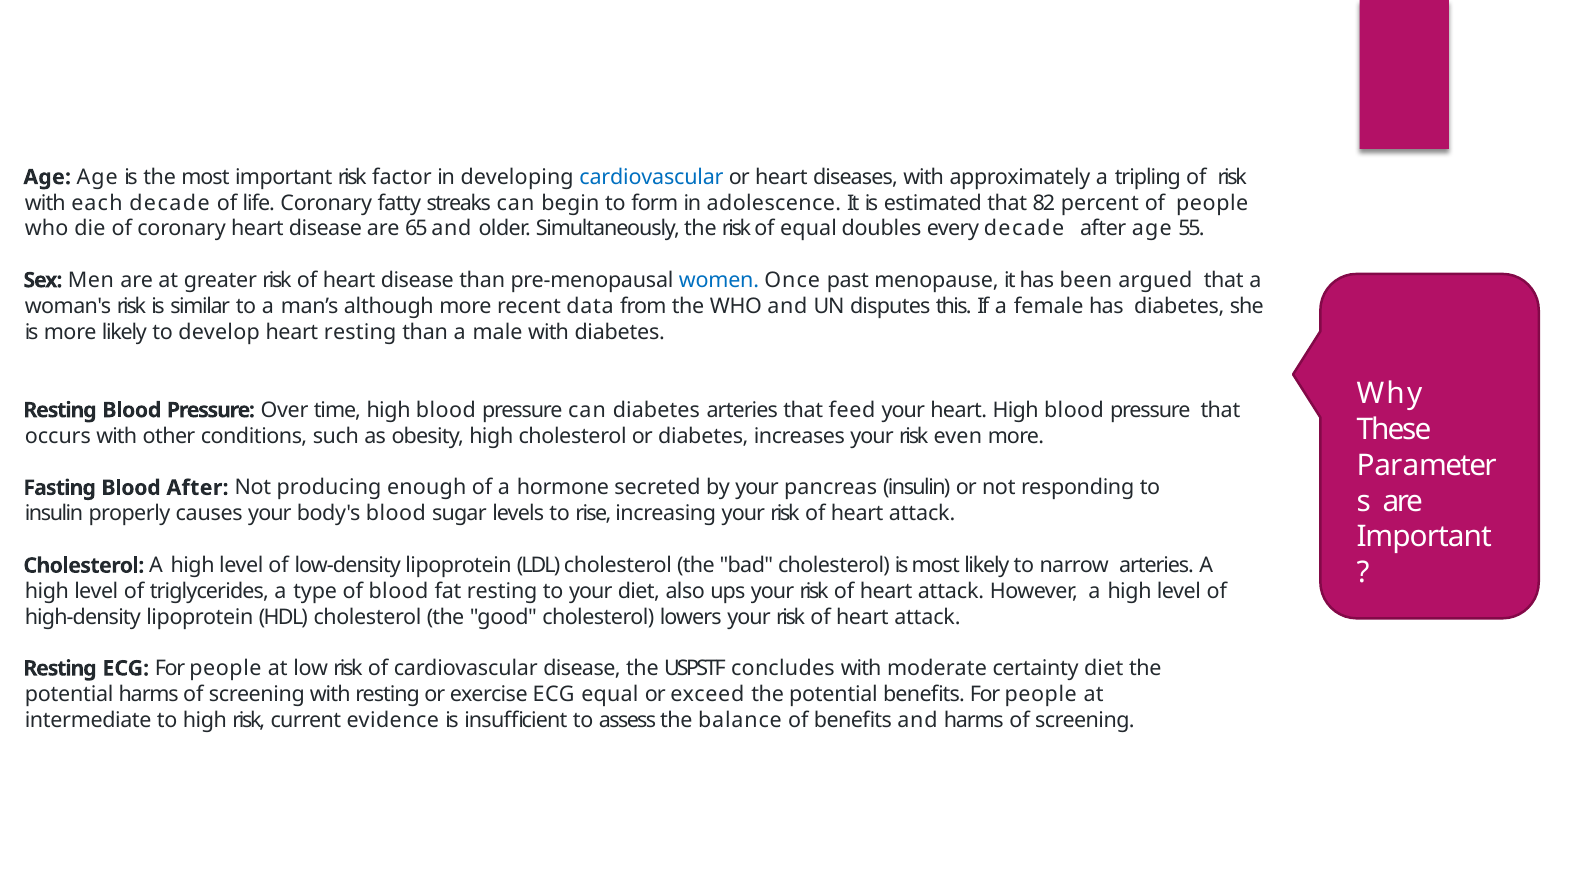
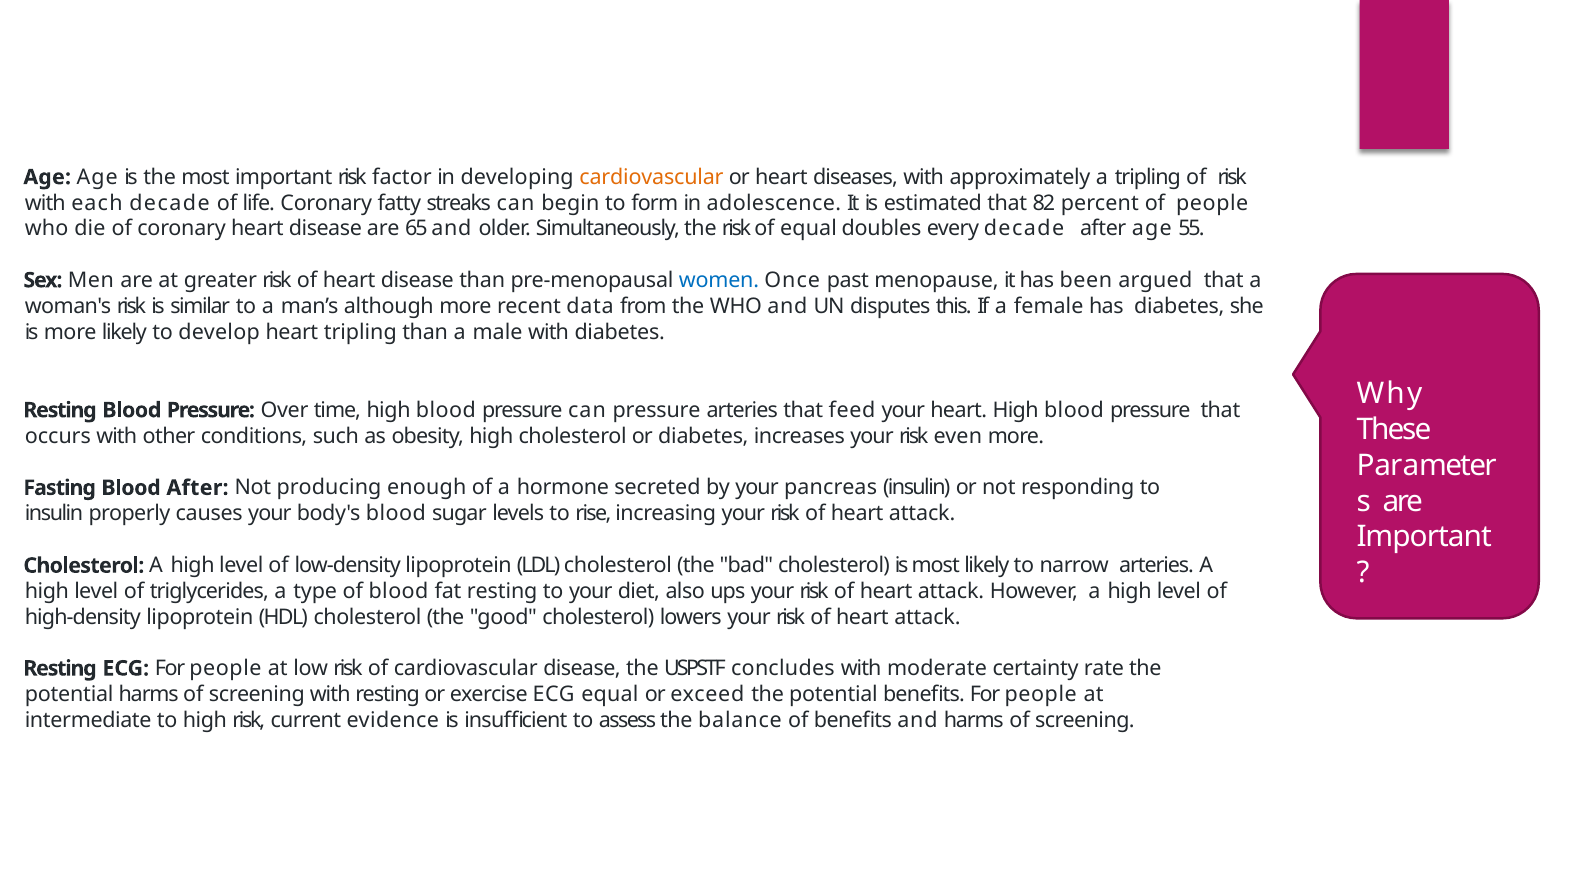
cardiovascular at (651, 177) colour: blue -> orange
heart resting: resting -> tripling
can diabetes: diabetes -> pressure
certainty diet: diet -> rate
